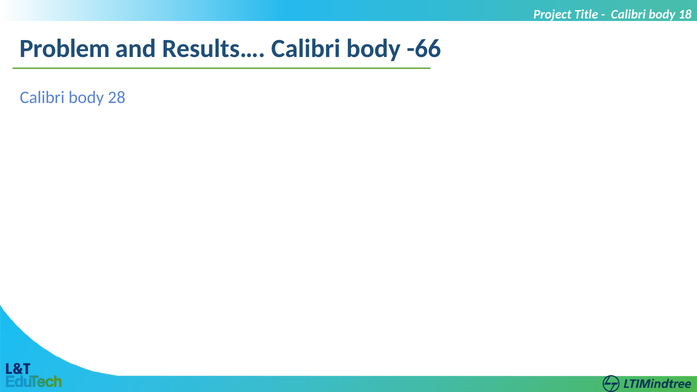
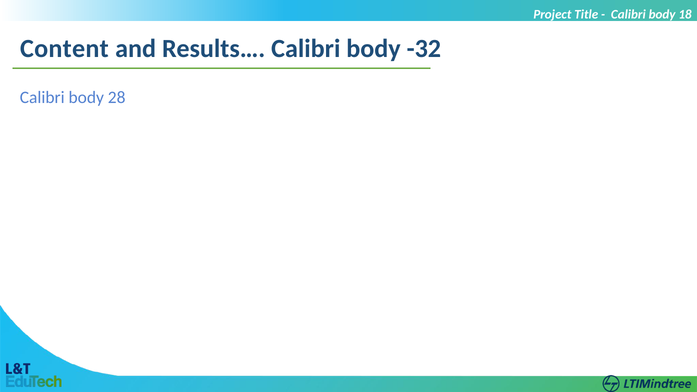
Problem: Problem -> Content
-66: -66 -> -32
